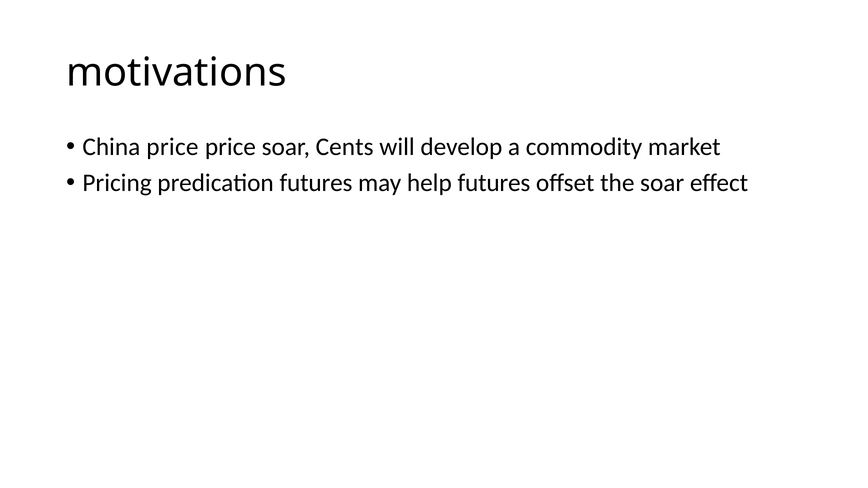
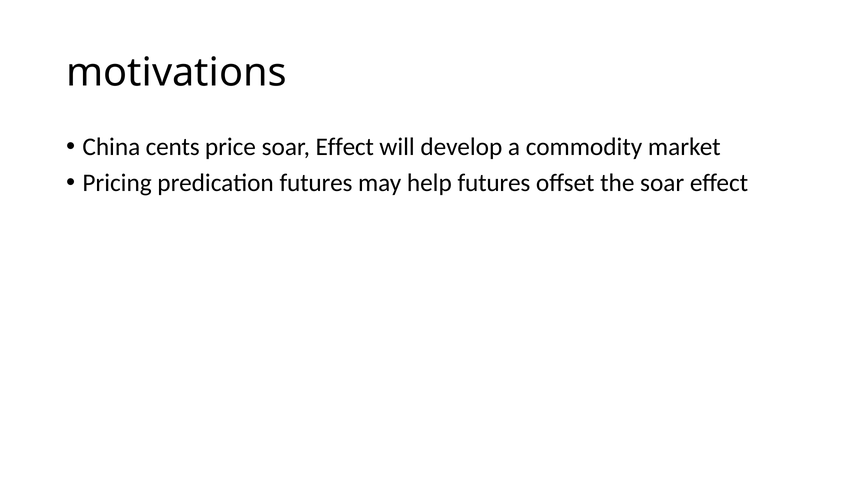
China price: price -> cents
price soar Cents: Cents -> Effect
